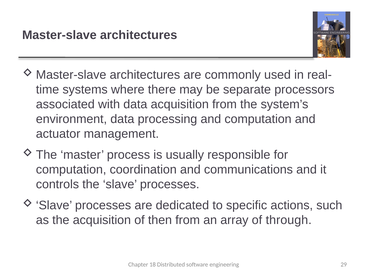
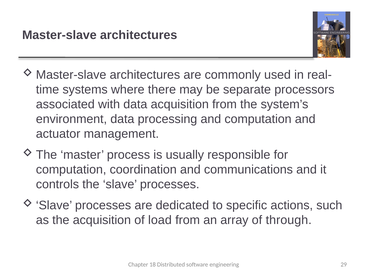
then: then -> load
